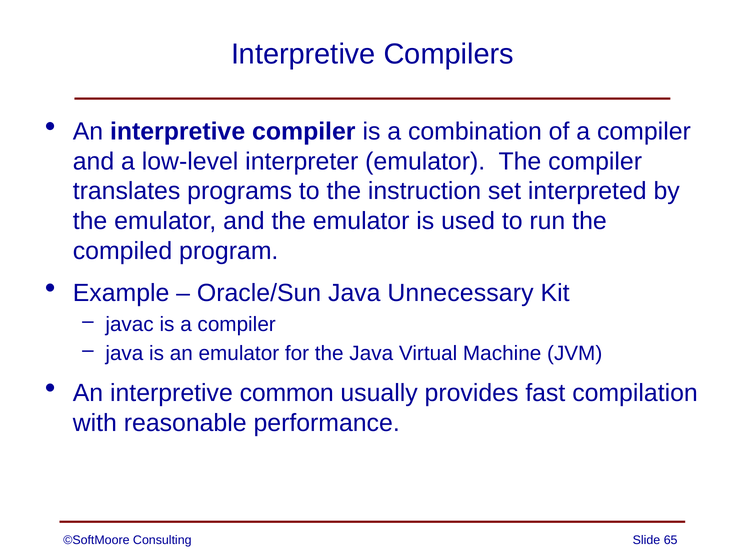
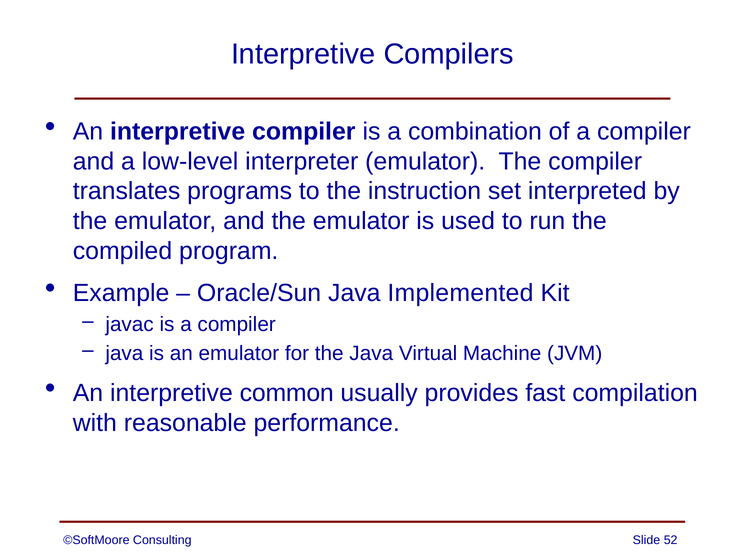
Unnecessary: Unnecessary -> Implemented
65: 65 -> 52
